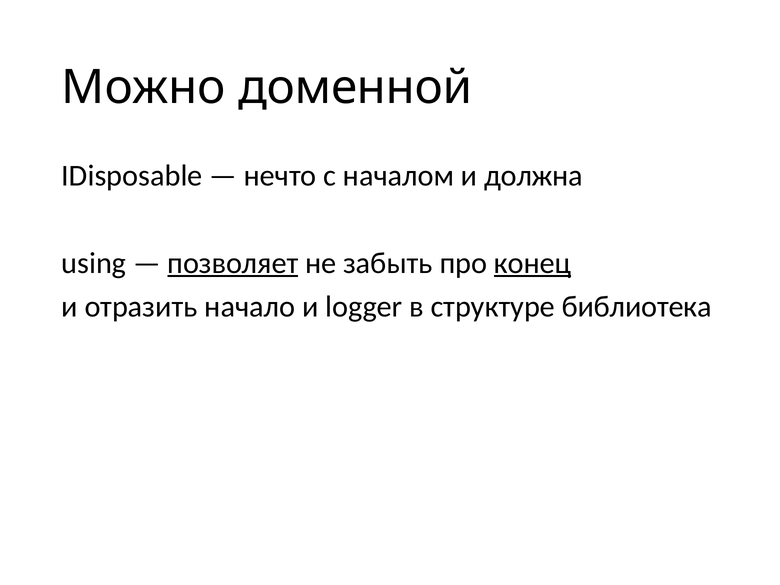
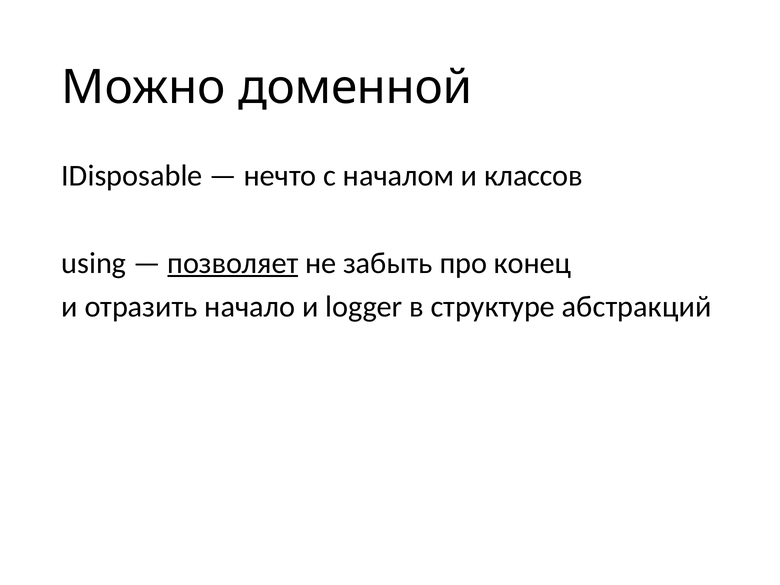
должна: должна -> классов
конец underline: present -> none
библиотека: библиотека -> абстракций
